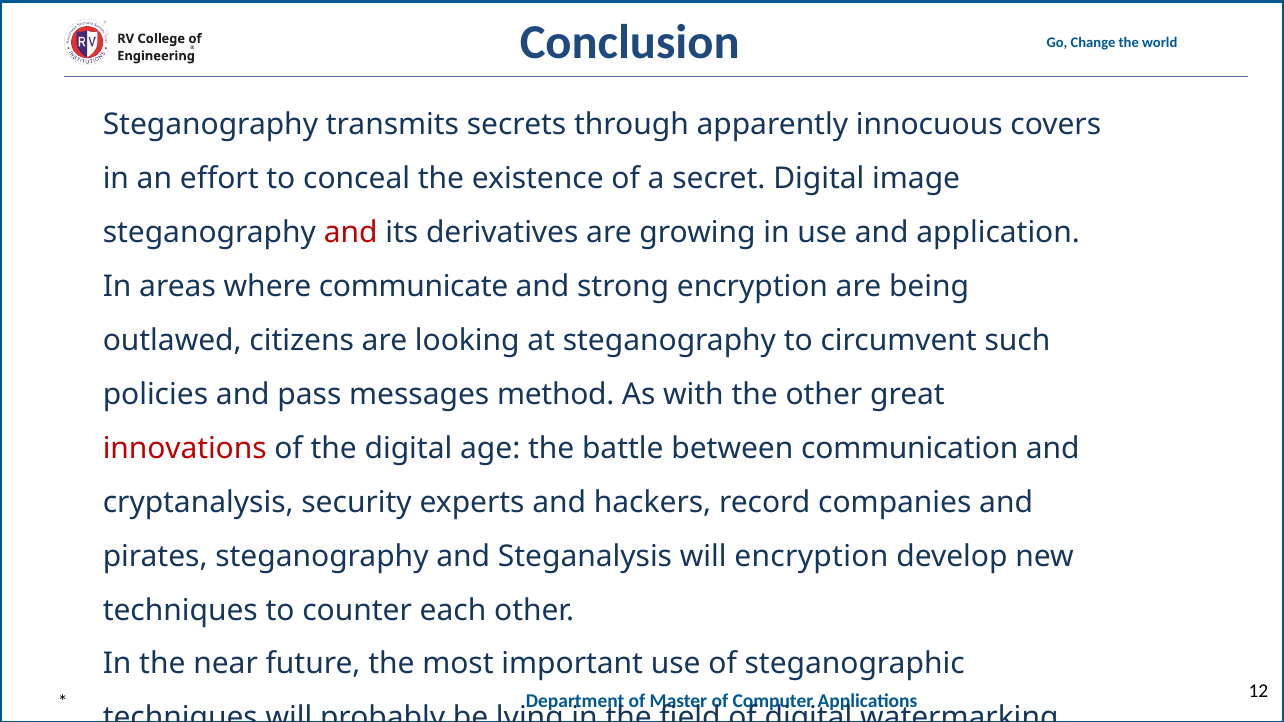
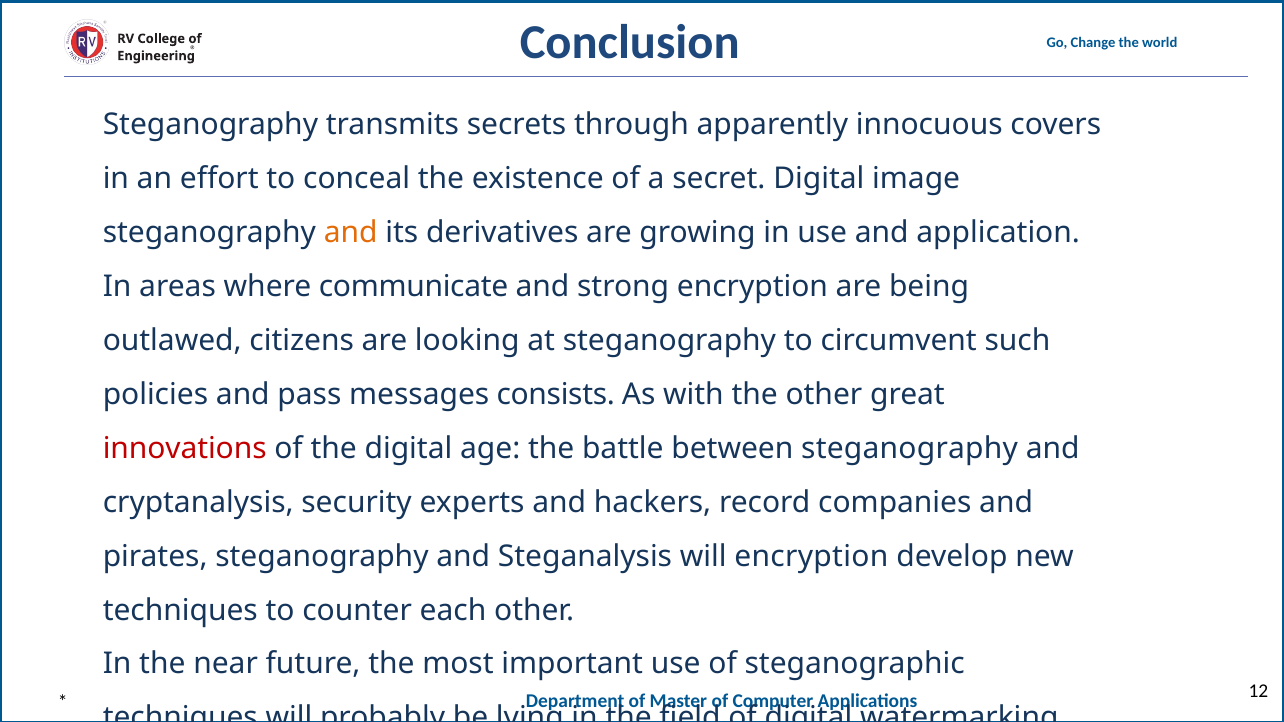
and at (351, 232) colour: red -> orange
method: method -> consists
between communication: communication -> steganography
